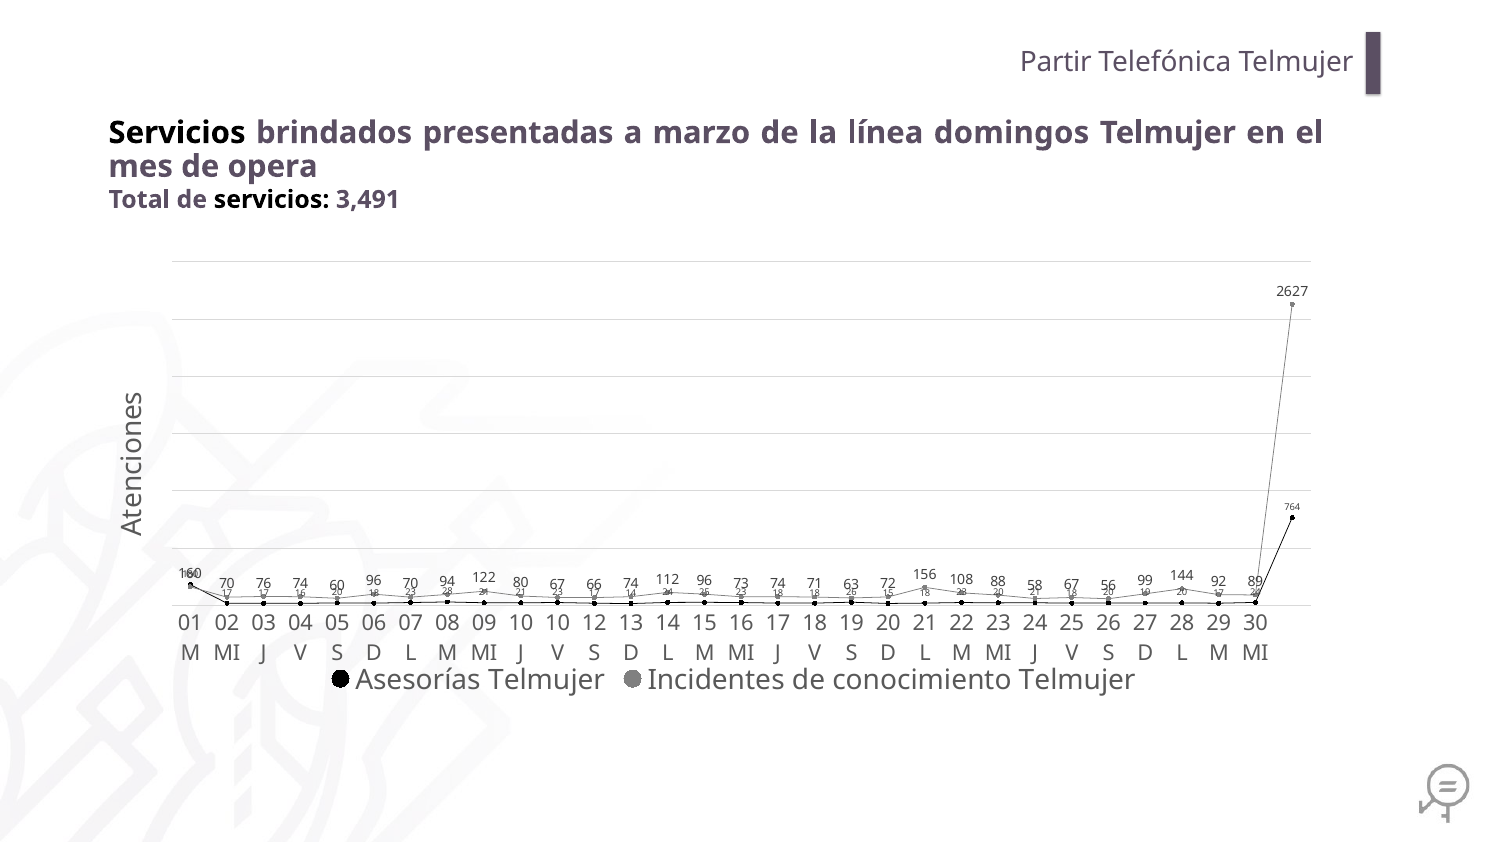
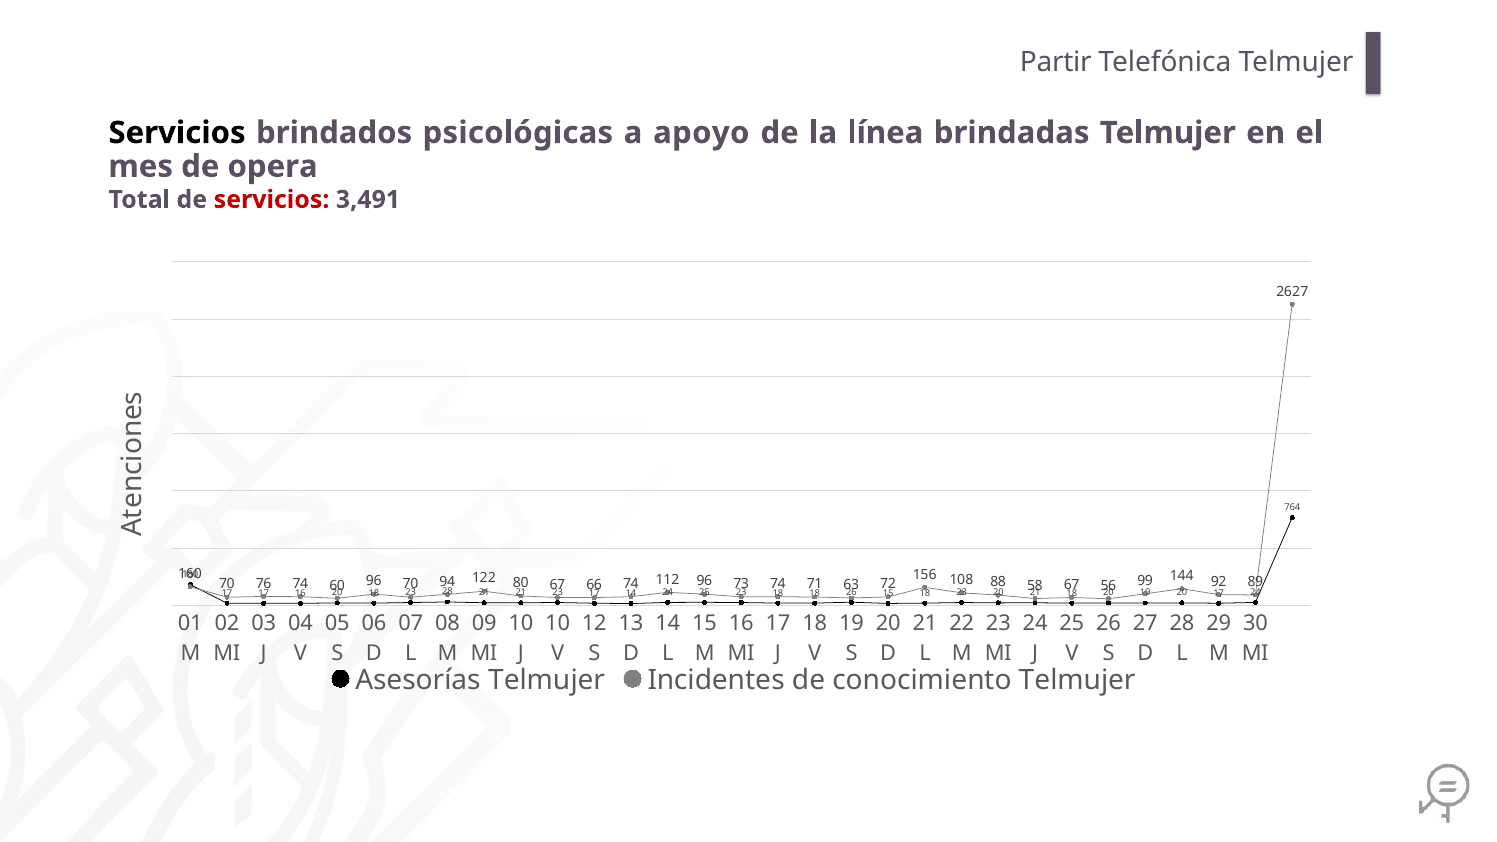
presentadas: presentadas -> psicológicas
marzo: marzo -> apoyo
domingos: domingos -> brindadas
servicios at (272, 200) colour: black -> red
